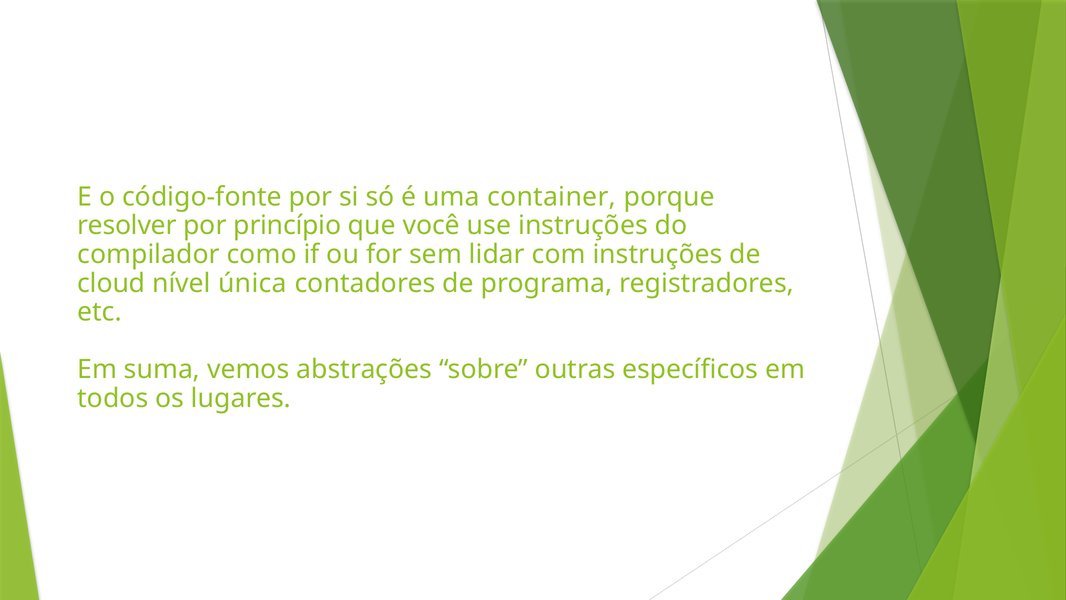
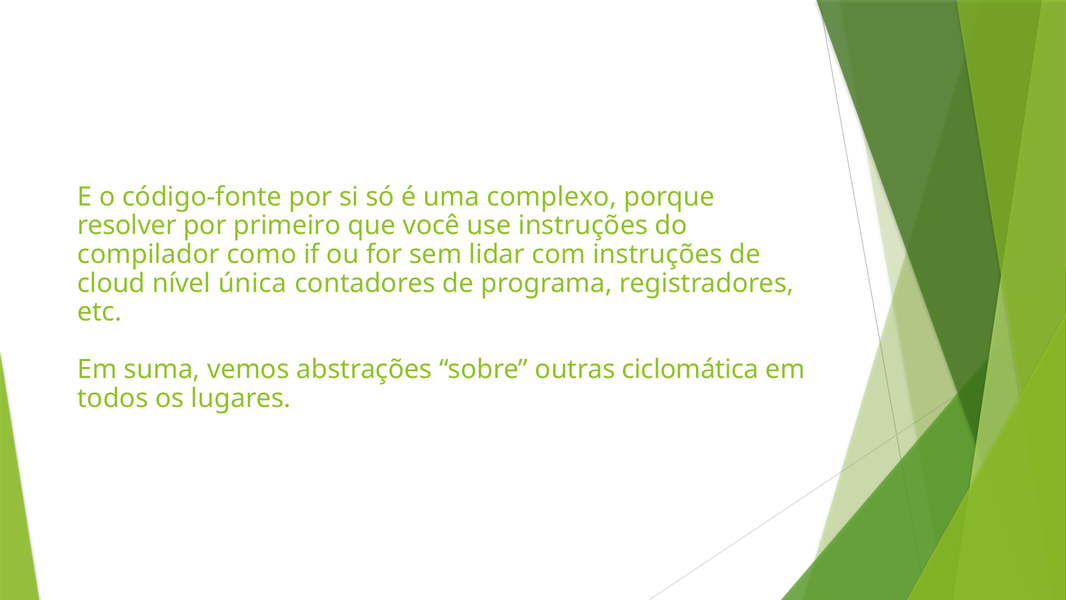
container: container -> complexo
princípio: princípio -> primeiro
específicos: específicos -> ciclomática
